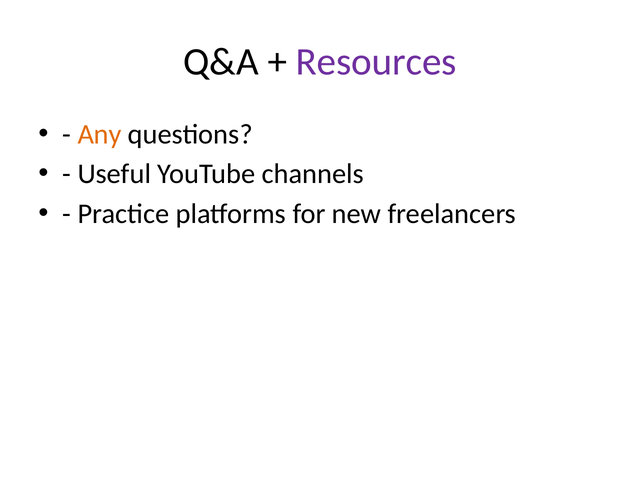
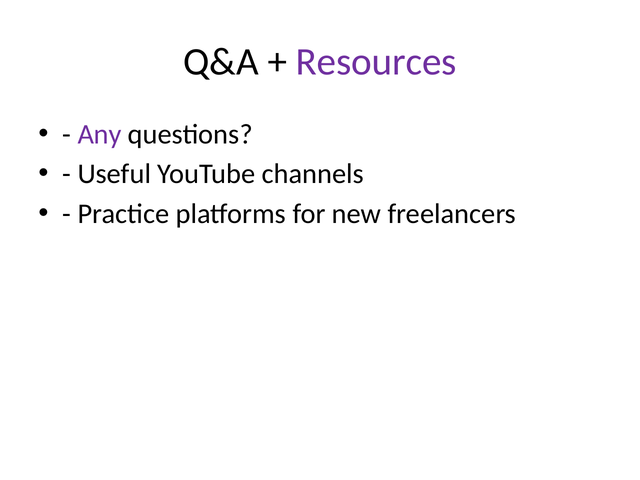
Any colour: orange -> purple
